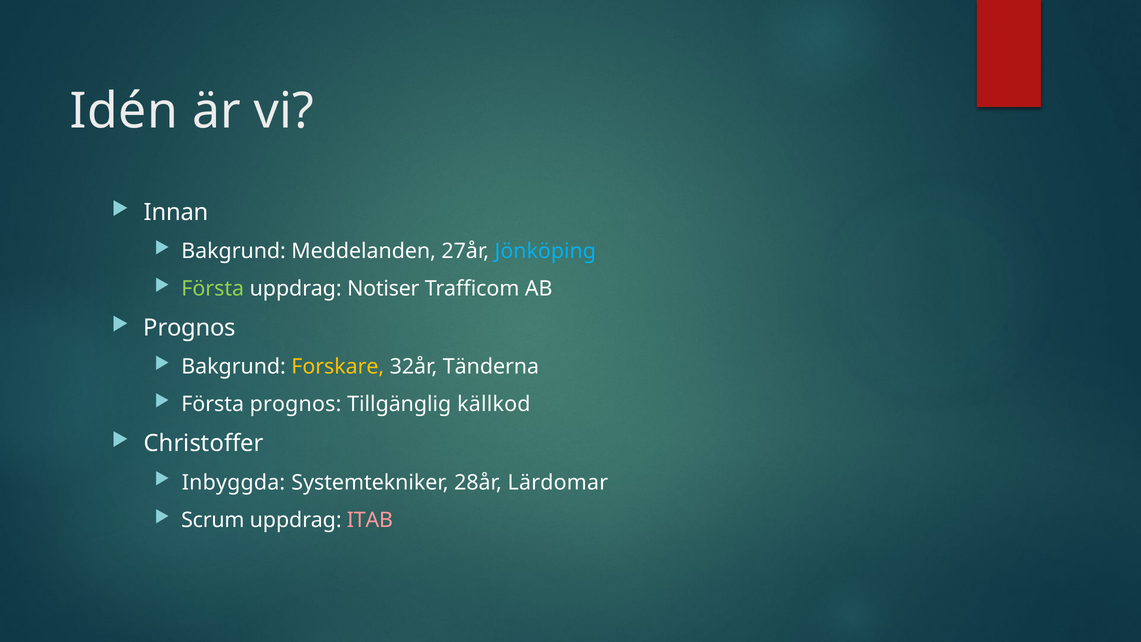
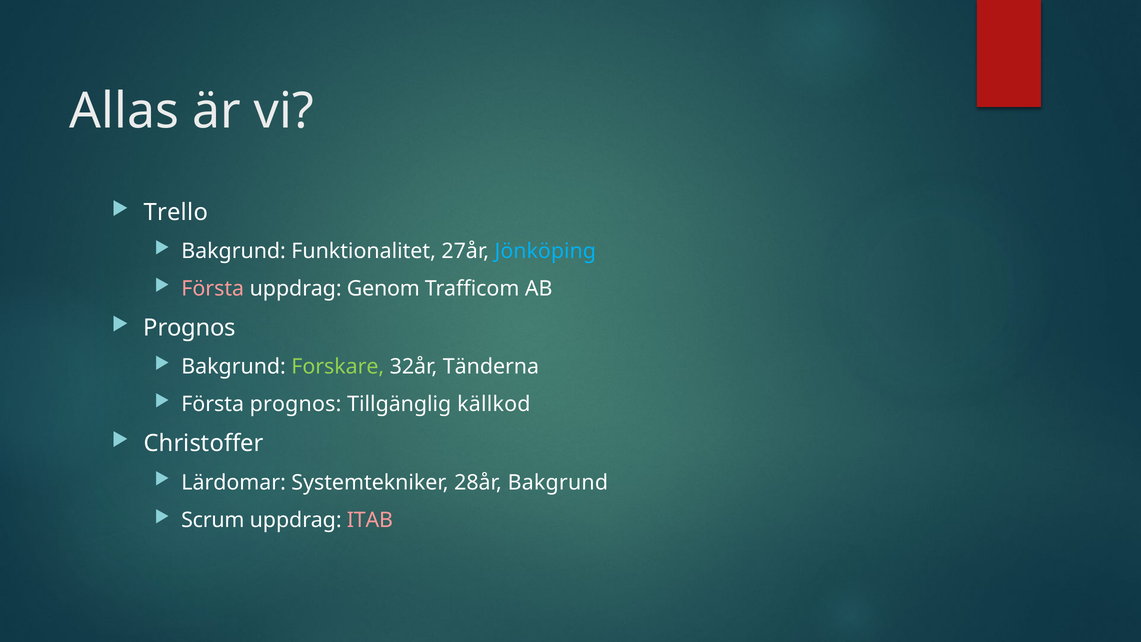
Idén: Idén -> Allas
Innan: Innan -> Trello
Meddelanden: Meddelanden -> Funktionalitet
Första at (213, 289) colour: light green -> pink
Notiser: Notiser -> Genom
Forskare colour: yellow -> light green
Inbyggda: Inbyggda -> Lärdomar
28år Lärdomar: Lärdomar -> Bakgrund
